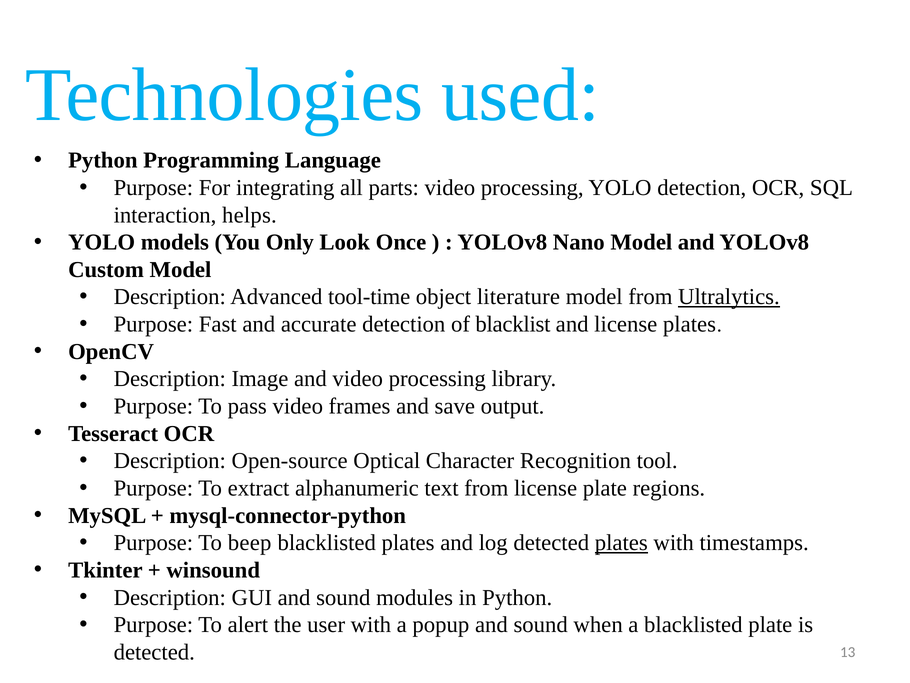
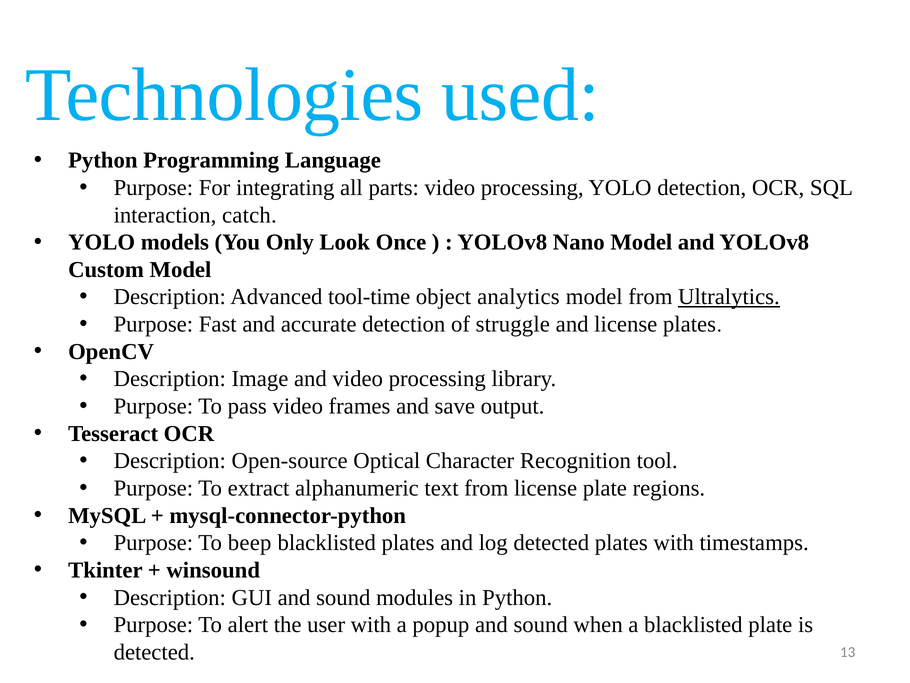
helps: helps -> catch
literature: literature -> analytics
blacklist: blacklist -> struggle
plates at (621, 542) underline: present -> none
